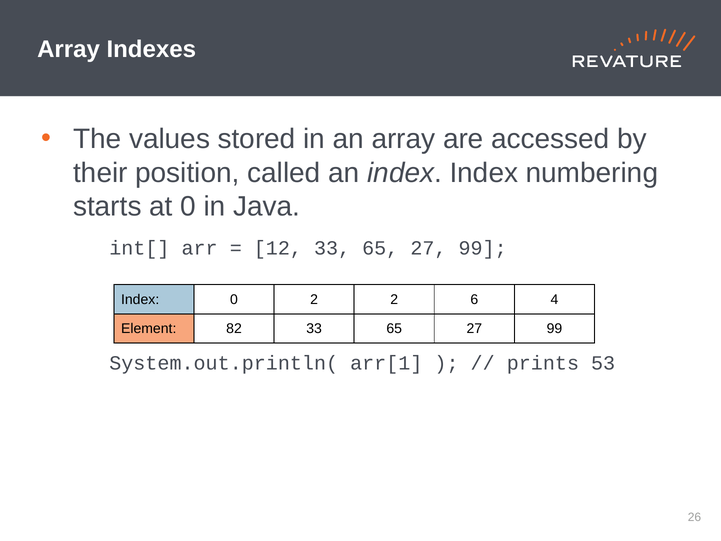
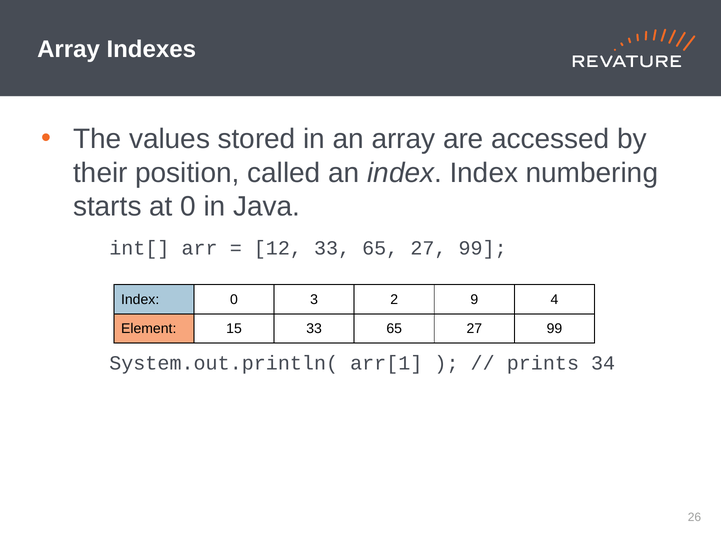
0 2: 2 -> 3
6: 6 -> 9
82: 82 -> 15
53: 53 -> 34
